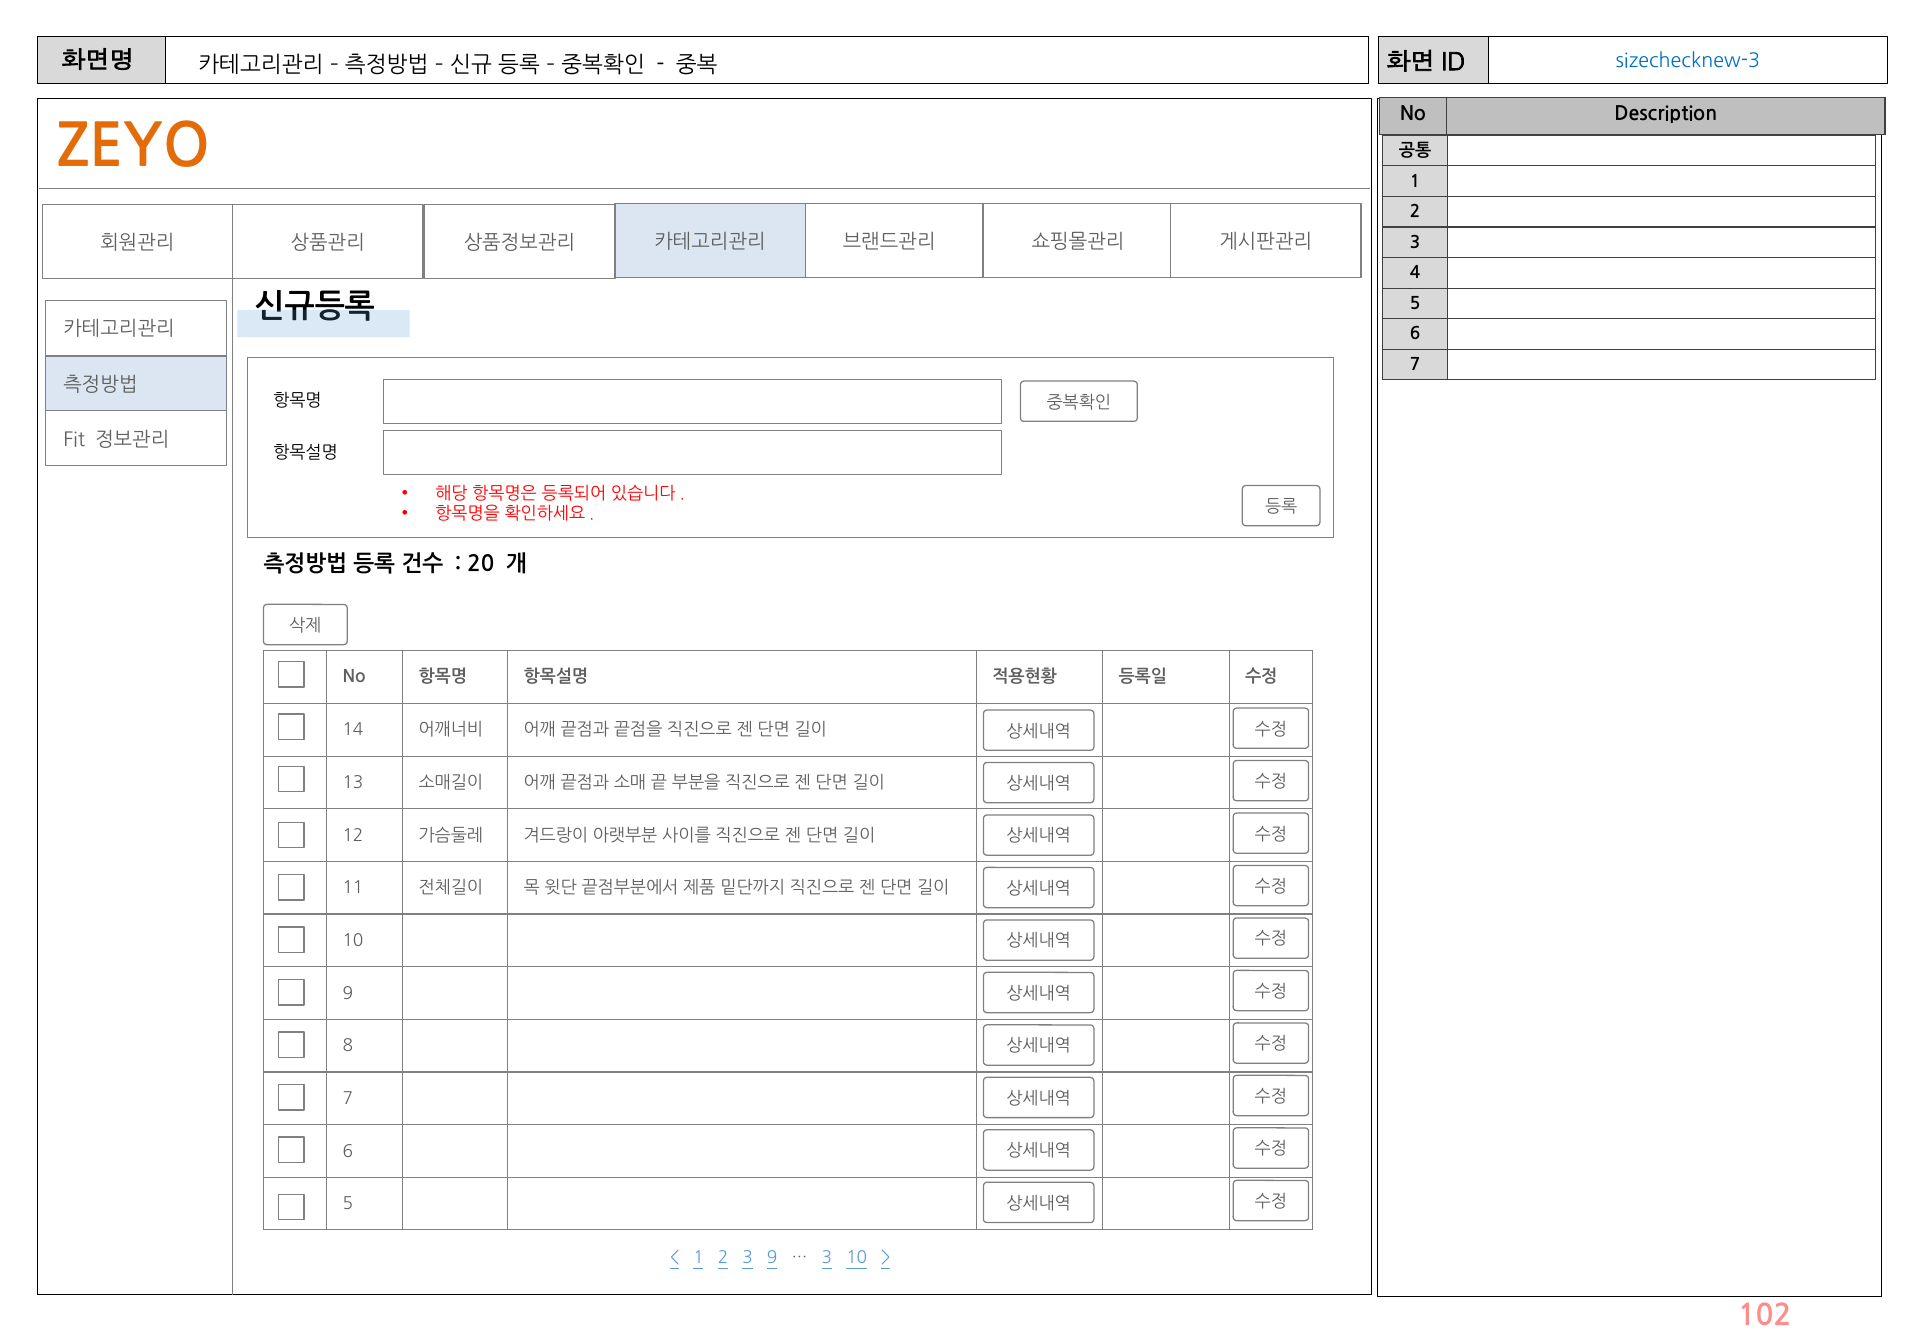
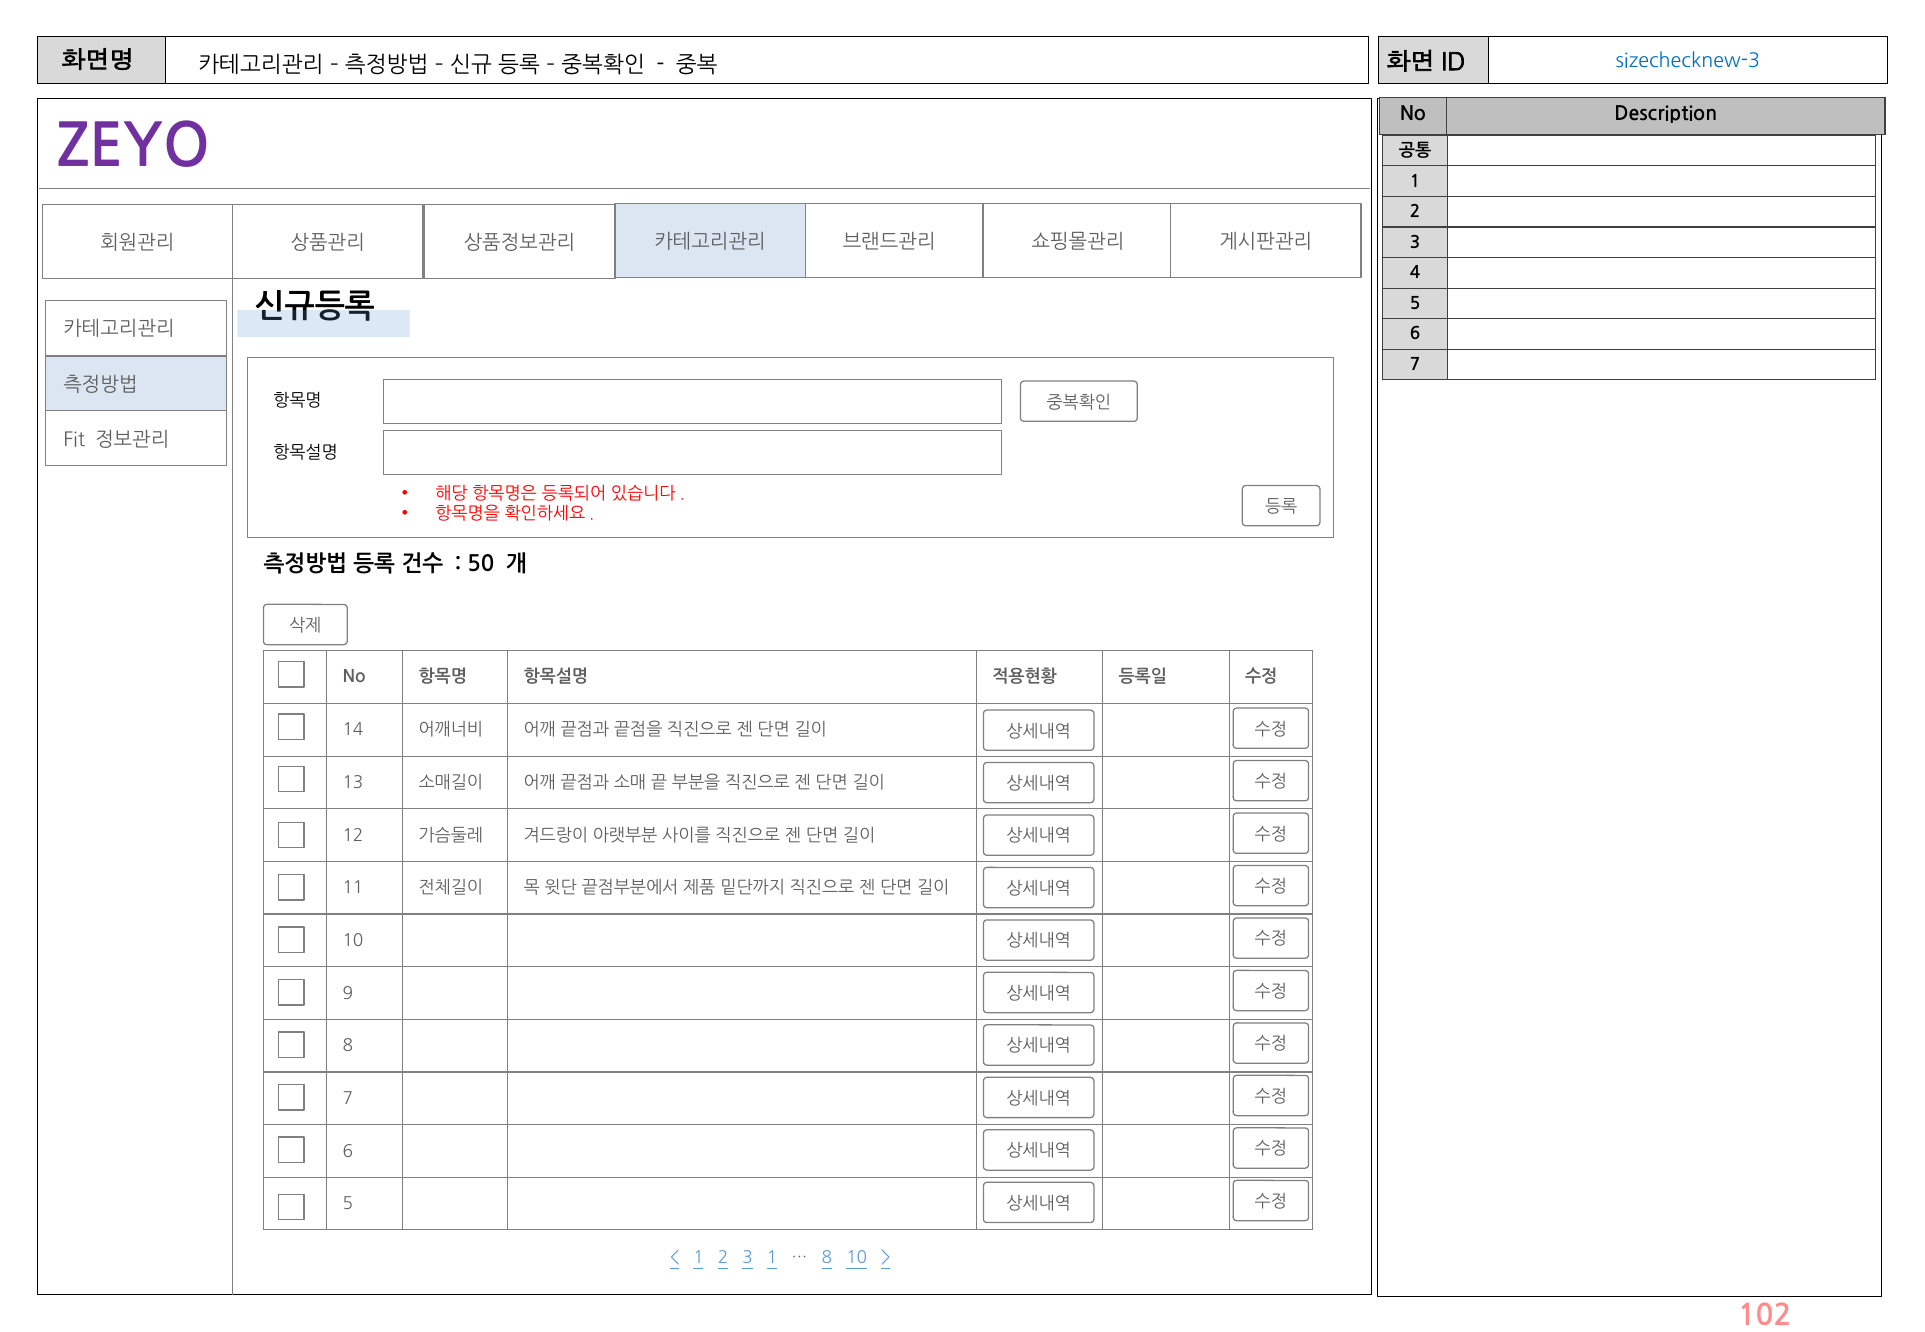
ZEYO colour: orange -> purple
20: 20 -> 50
3 9: 9 -> 1
3 at (827, 1258): 3 -> 8
